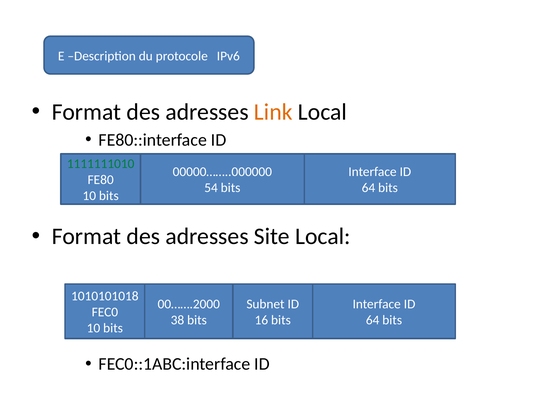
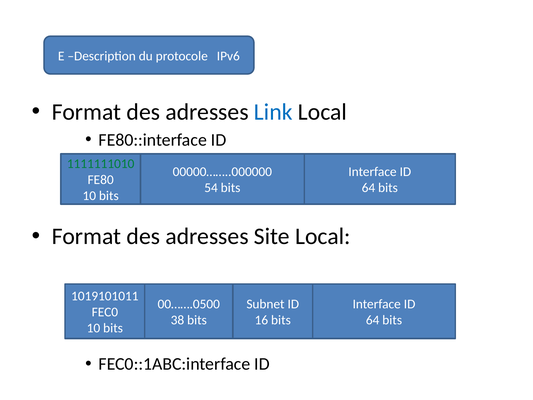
Link colour: orange -> blue
1010101018: 1010101018 -> 1019101011
00…….2000: 00…….2000 -> 00…….0500
